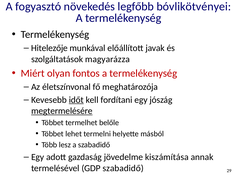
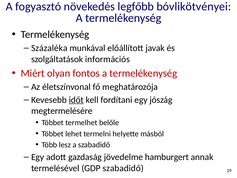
Hitelezője: Hitelezője -> Százaléka
magyarázza: magyarázza -> információs
megtermelésére underline: present -> none
kiszámítása: kiszámítása -> hamburgert
